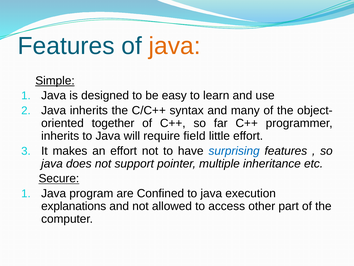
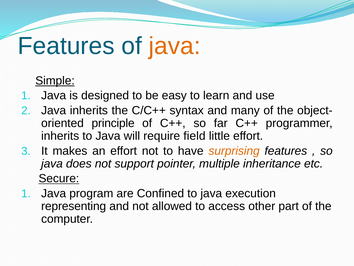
together: together -> principle
surprising colour: blue -> orange
explanations: explanations -> representing
